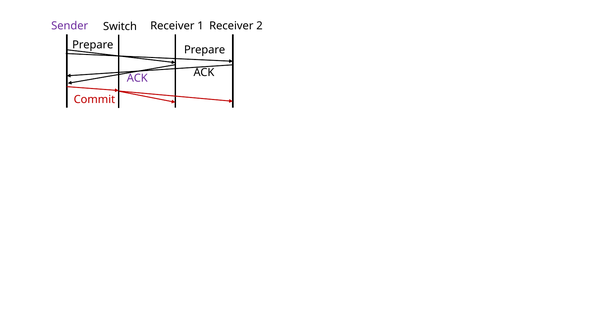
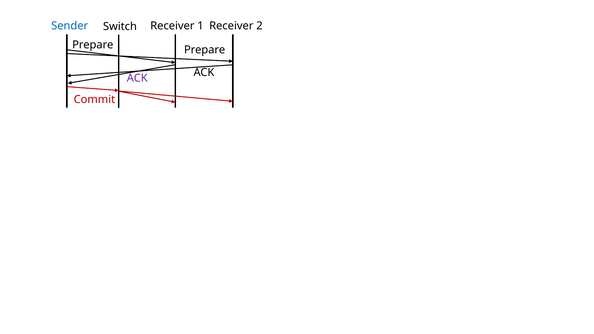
Sender colour: purple -> blue
